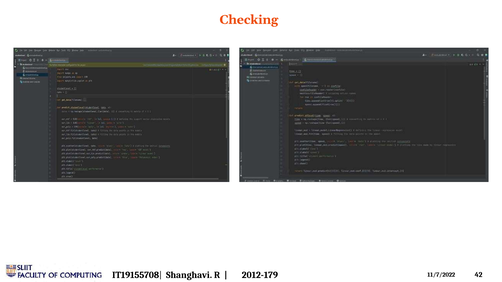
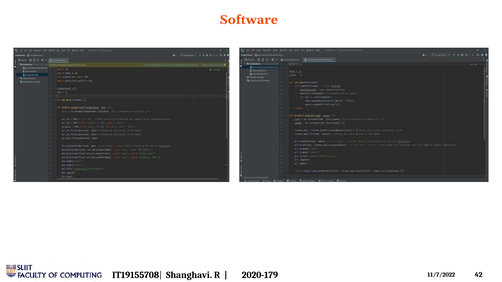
Checking: Checking -> Software
2012-179: 2012-179 -> 2020-179
